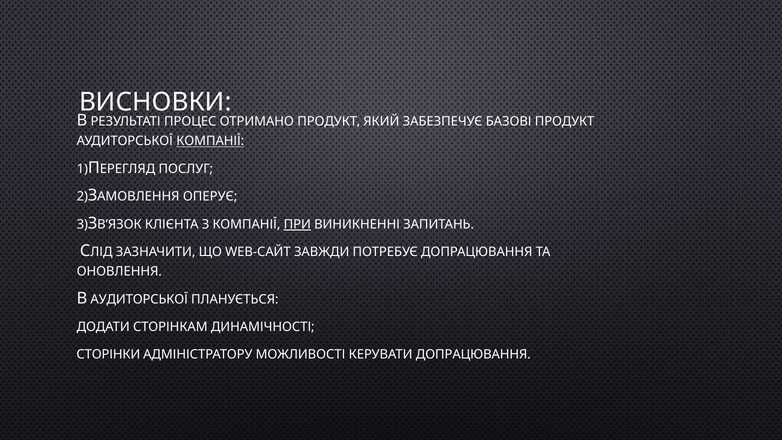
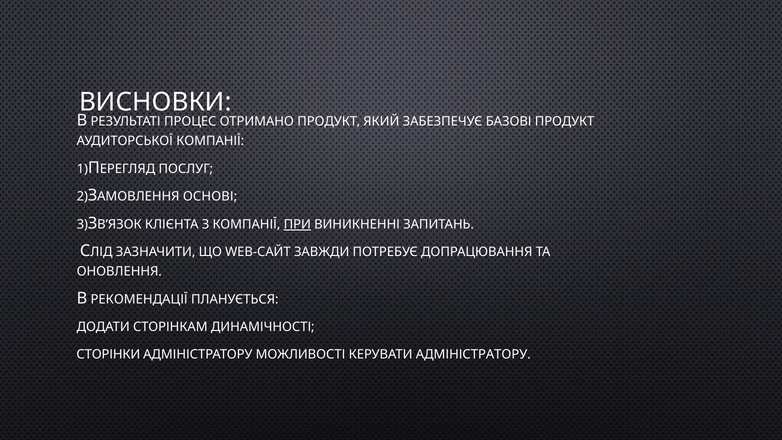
КОМПАНІЇ at (210, 141) underline: present -> none
ОПЕРУЄ: ОПЕРУЄ -> ОСНОВІ
В АУДИТОРСЬКОЇ: АУДИТОРСЬКОЇ -> РЕКОМЕНДАЦІЇ
КЕРУВАТИ ДОПРАЦЮВАННЯ: ДОПРАЦЮВАННЯ -> АДМІНІСТРАТОРУ
